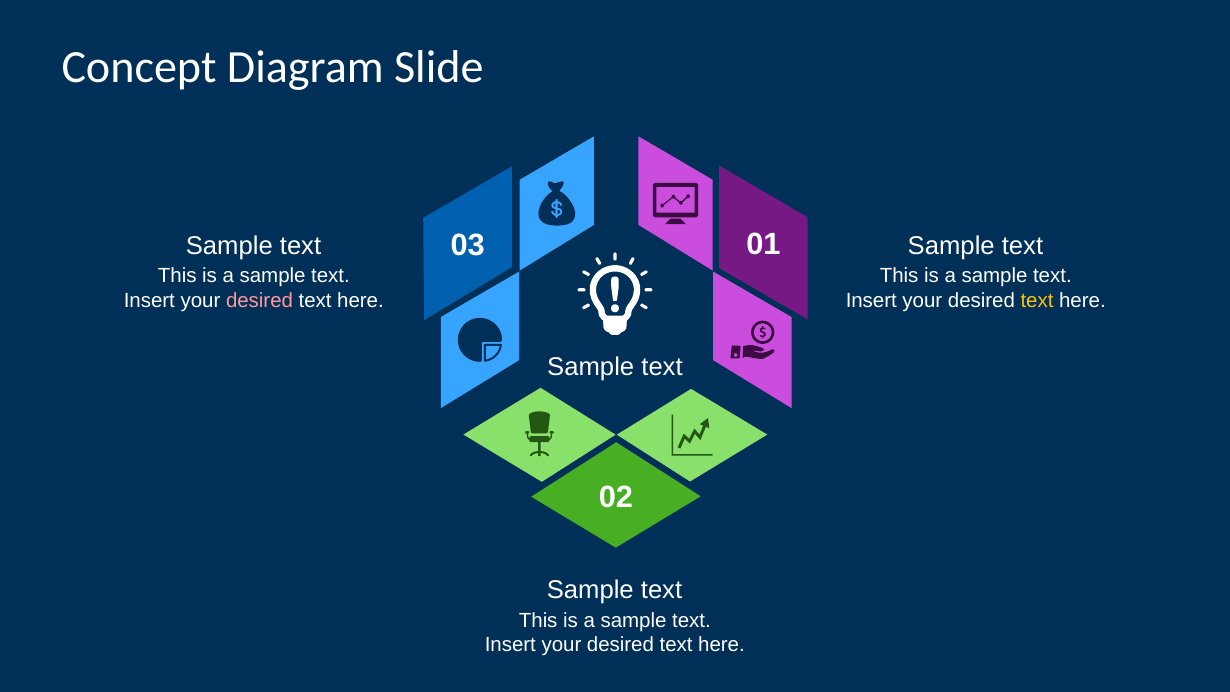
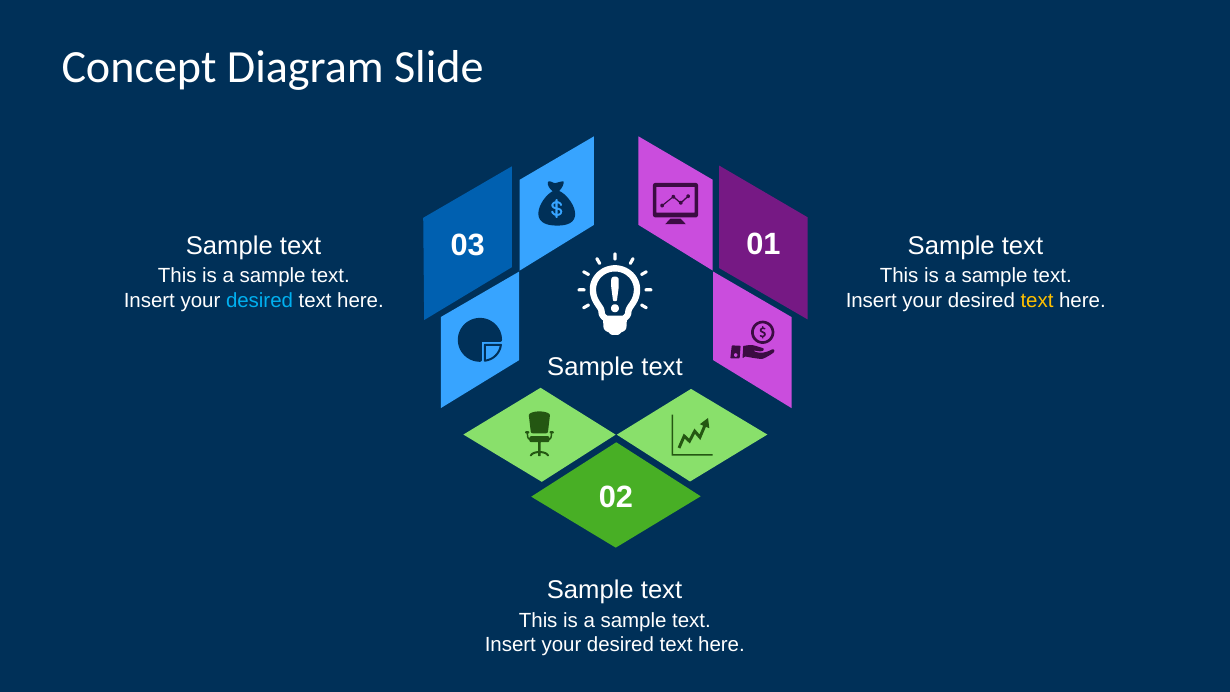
desired at (260, 301) colour: pink -> light blue
